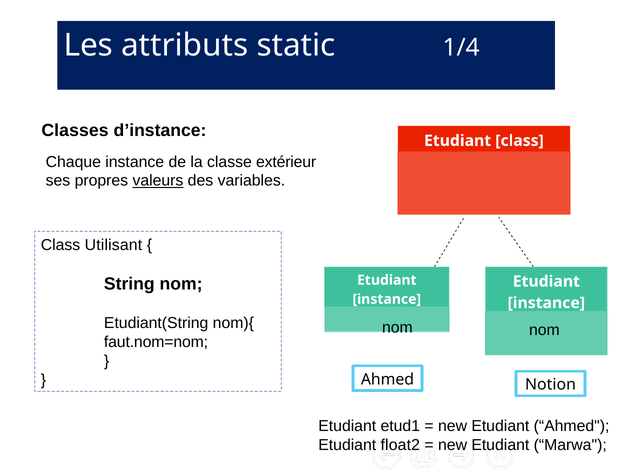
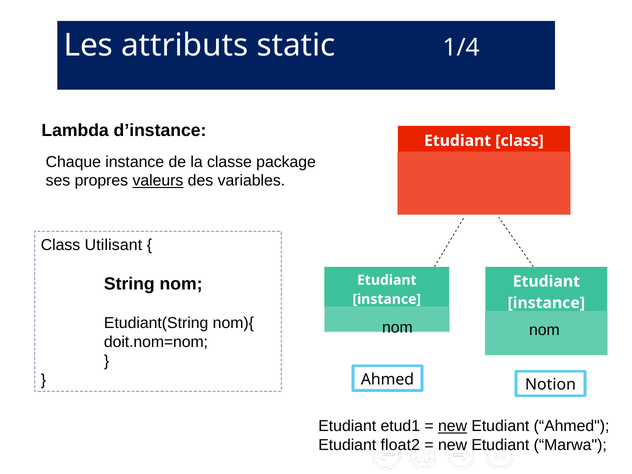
Classes: Classes -> Lambda
extérieur: extérieur -> package
faut.nom=nom: faut.nom=nom -> doit.nom=nom
new at (453, 426) underline: none -> present
